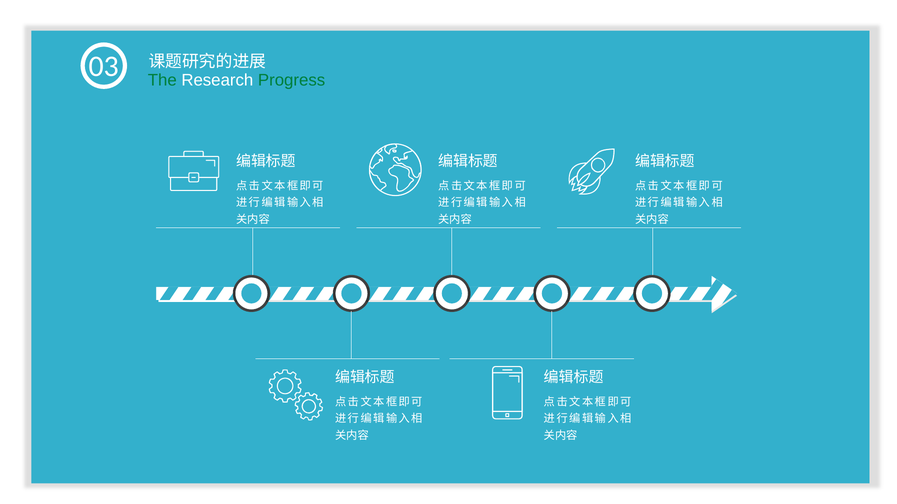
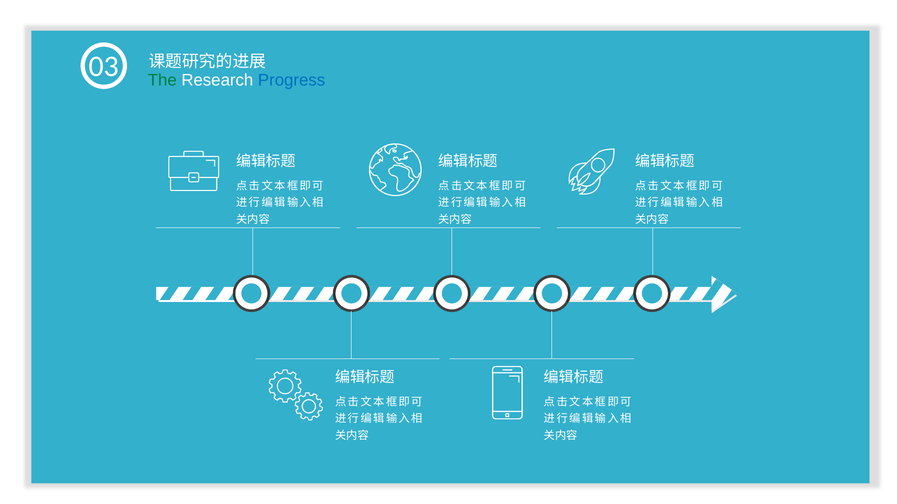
Progress colour: green -> blue
